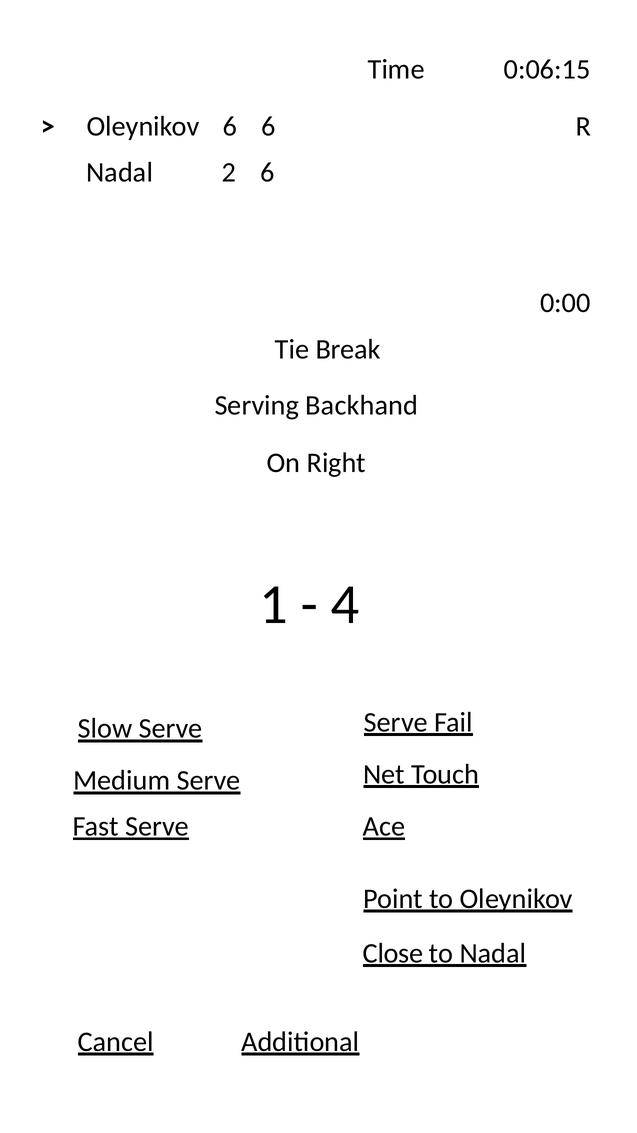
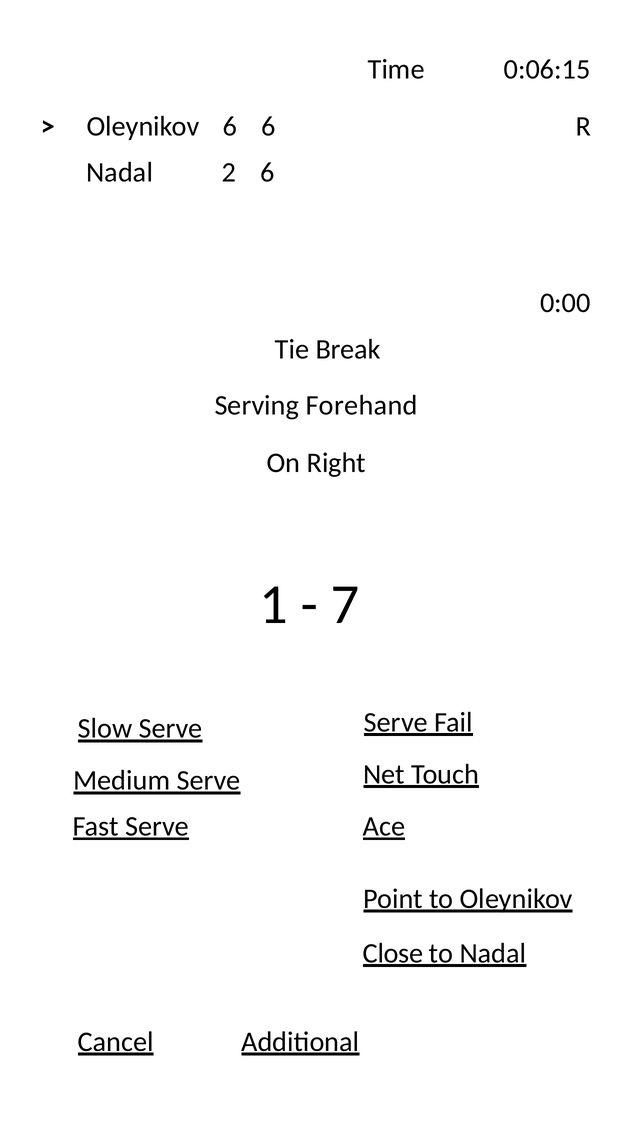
Backhand: Backhand -> Forehand
4: 4 -> 7
